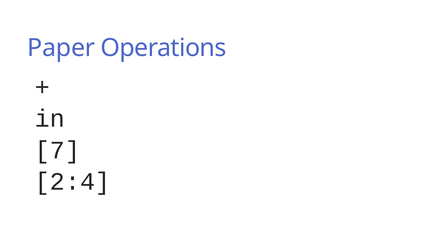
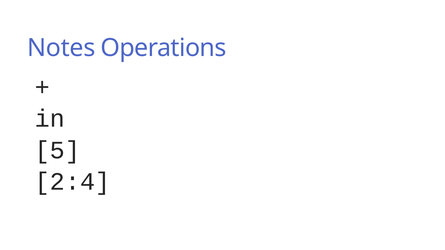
Paper: Paper -> Notes
7: 7 -> 5
